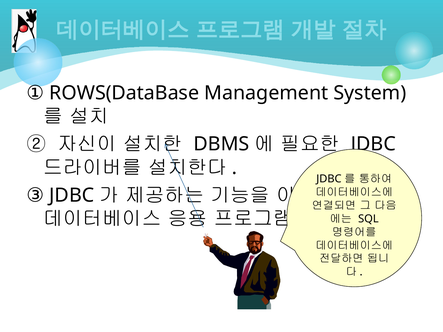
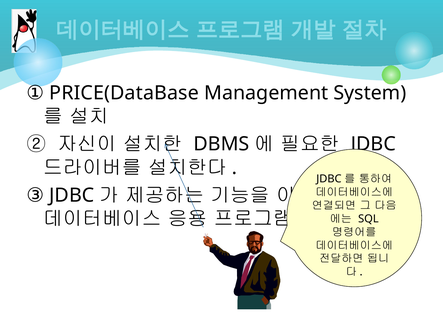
ROWS(DataBase: ROWS(DataBase -> PRICE(DataBase
